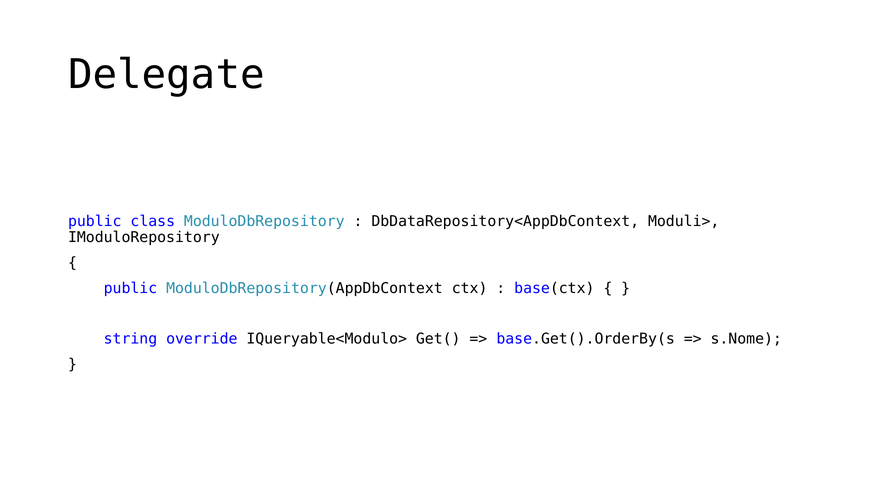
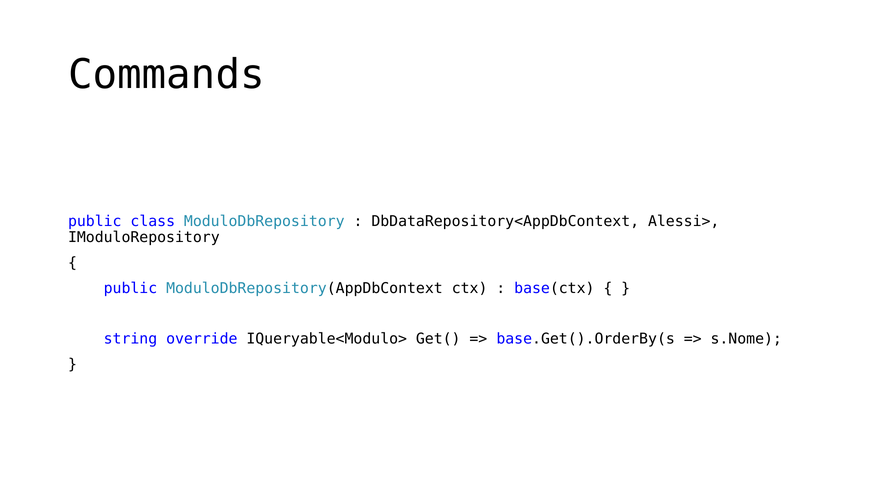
Delegate: Delegate -> Commands
Moduli>: Moduli> -> Alessi>
